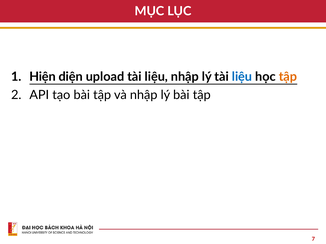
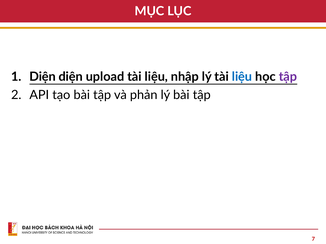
Hiện at (43, 77): Hiện -> Diện
tập at (288, 77) colour: orange -> purple
và nhập: nhập -> phản
